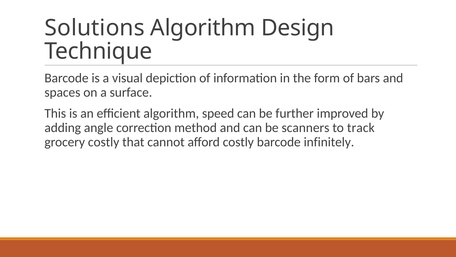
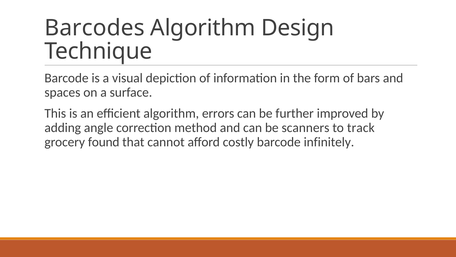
Solutions: Solutions -> Barcodes
speed: speed -> errors
grocery costly: costly -> found
